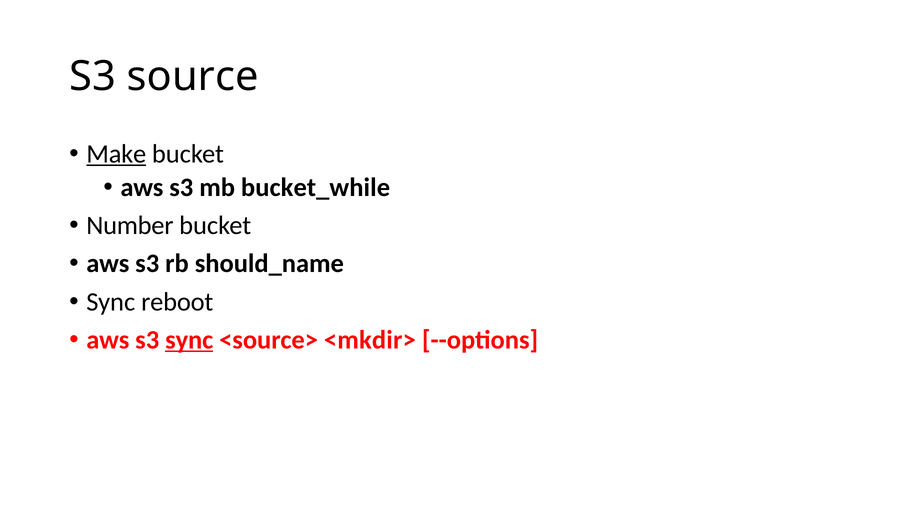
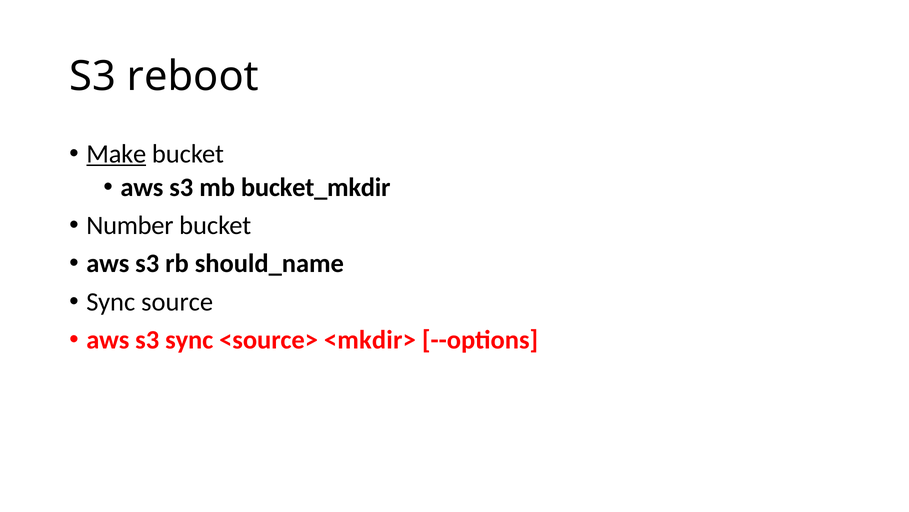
source: source -> reboot
bucket_while: bucket_while -> bucket_mkdir
reboot: reboot -> source
sync at (189, 340) underline: present -> none
